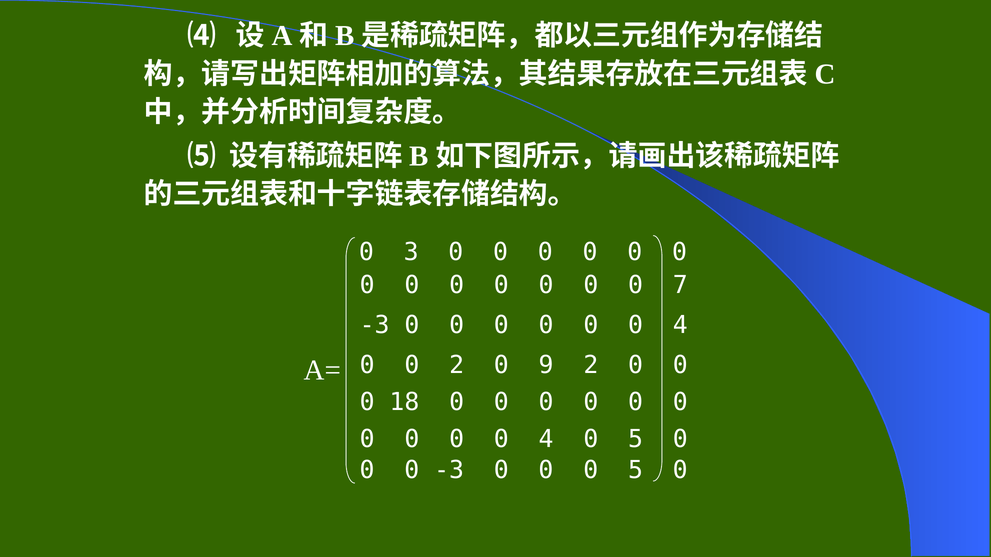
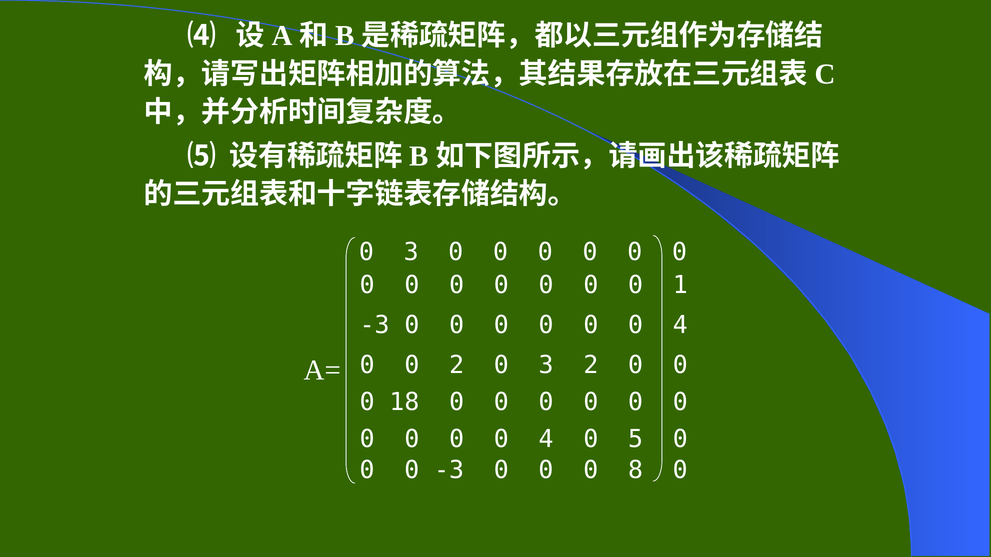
7: 7 -> 1
2 0 9: 9 -> 3
0 0 5: 5 -> 8
